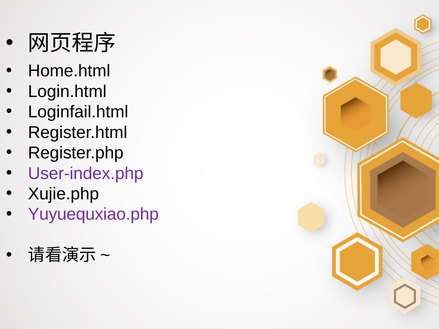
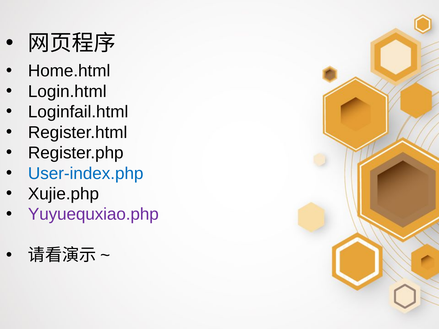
User-index.php colour: purple -> blue
